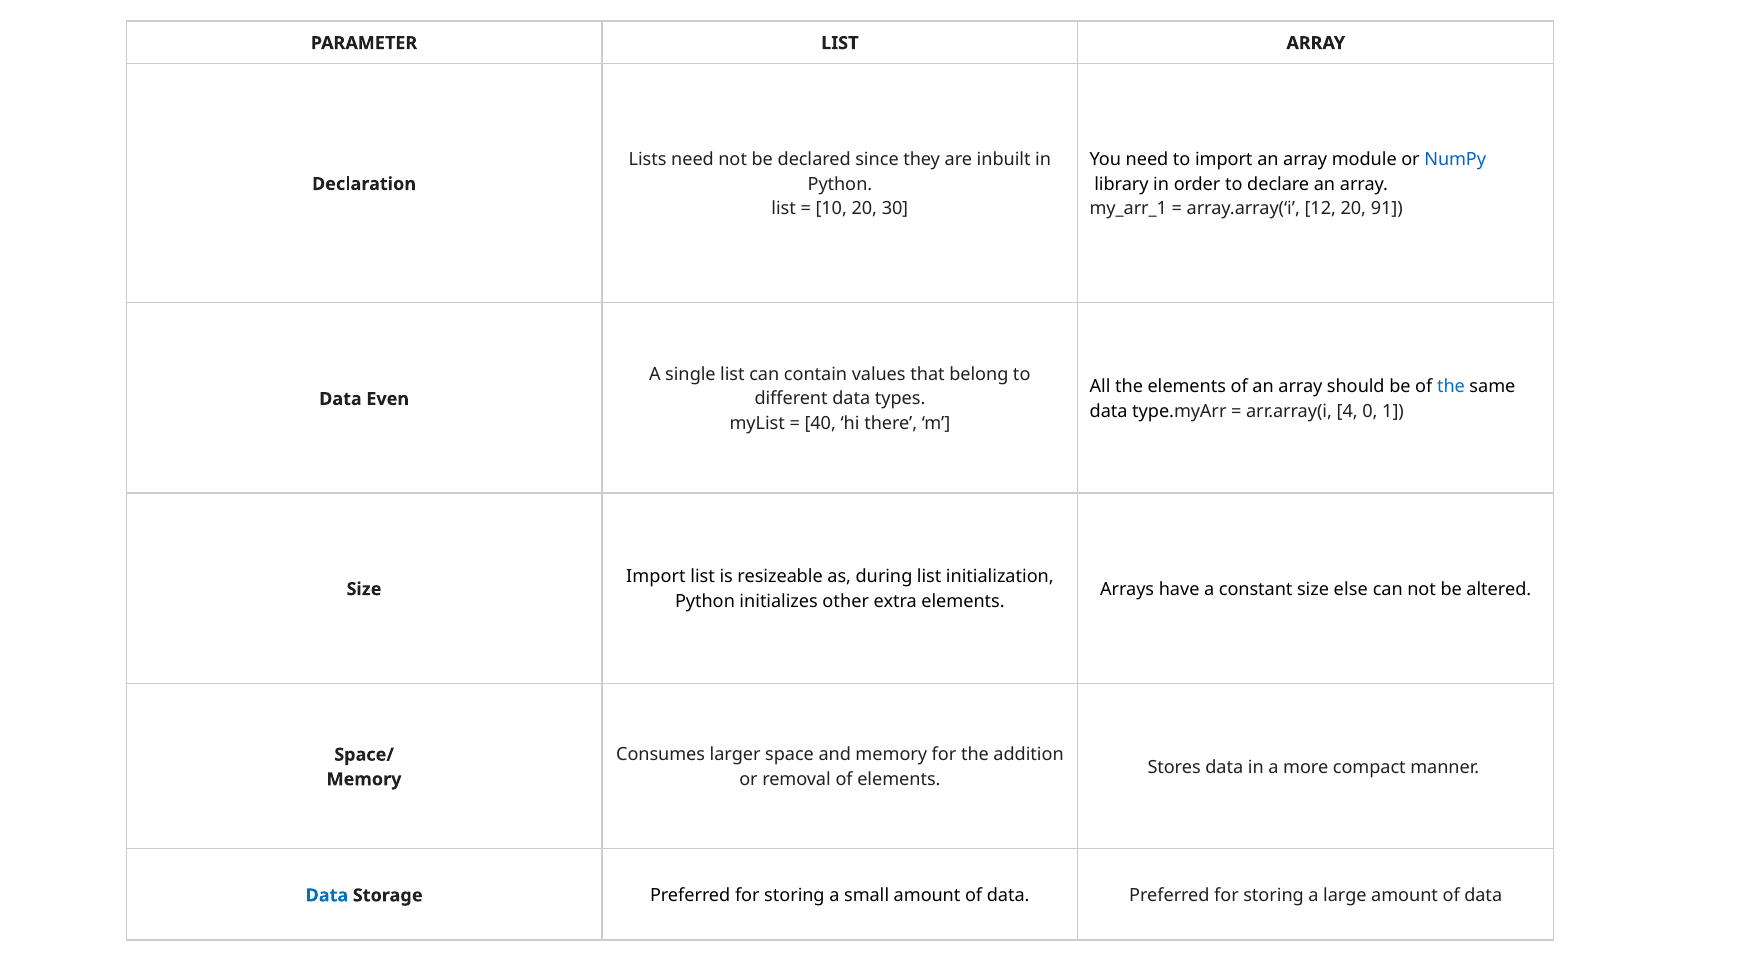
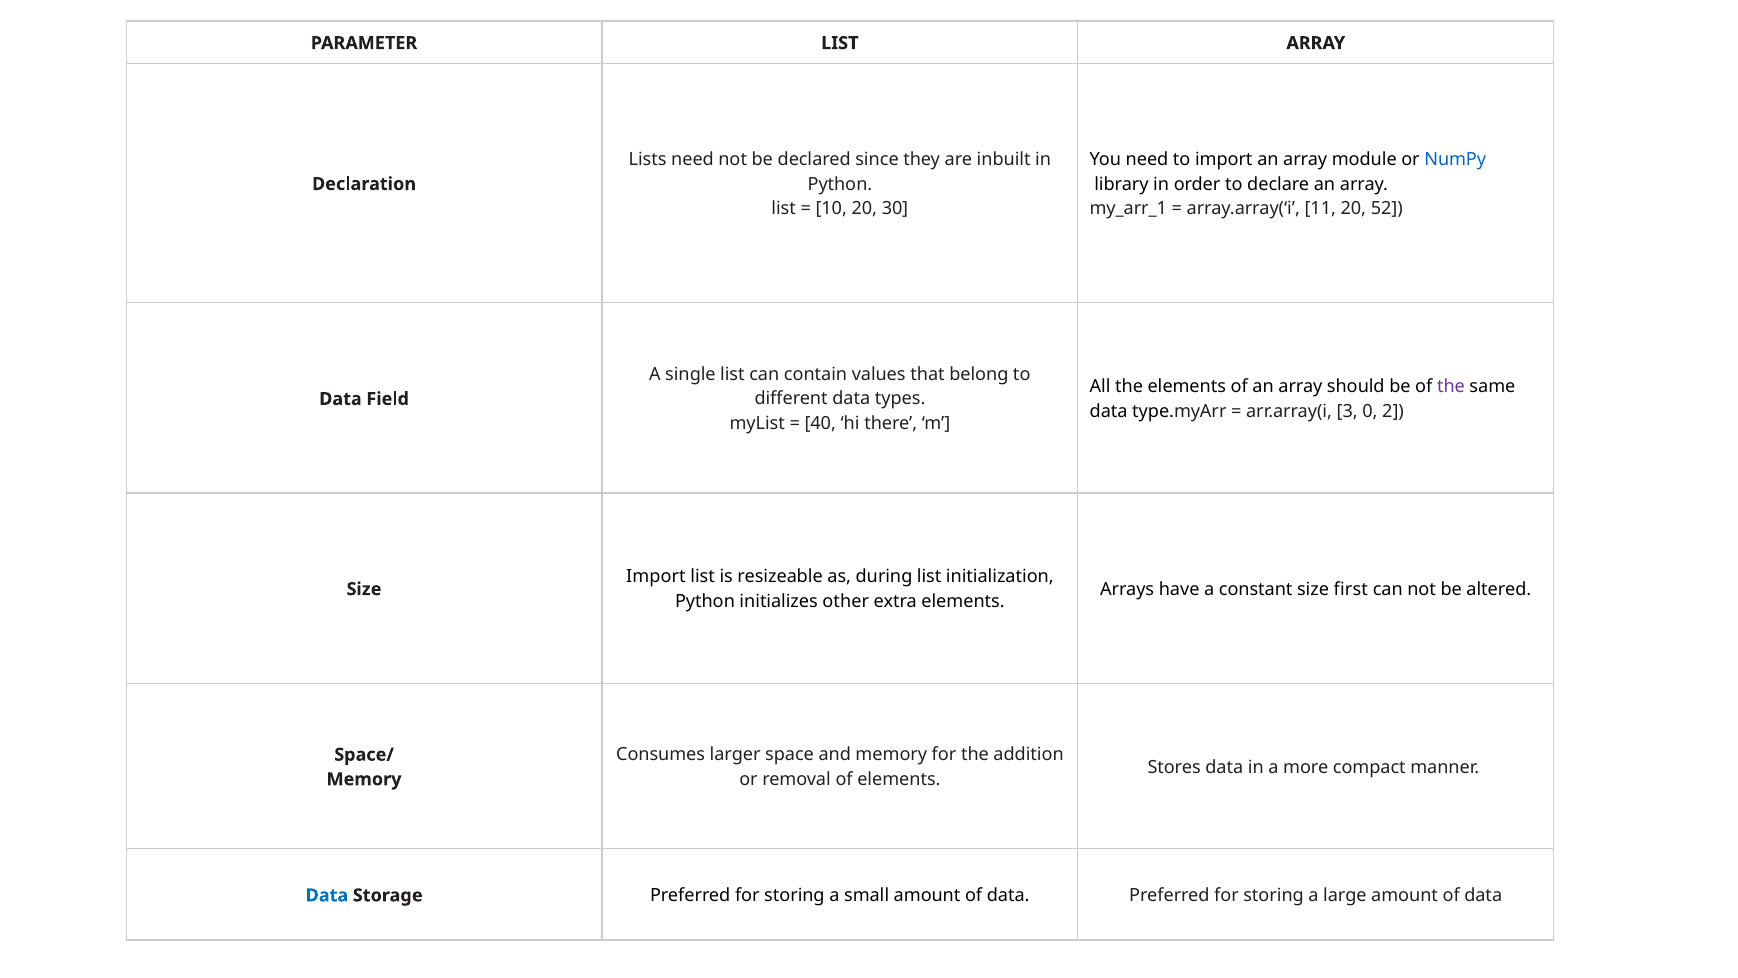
12: 12 -> 11
91: 91 -> 52
the at (1451, 387) colour: blue -> purple
Even: Even -> Field
4: 4 -> 3
1: 1 -> 2
else: else -> first
